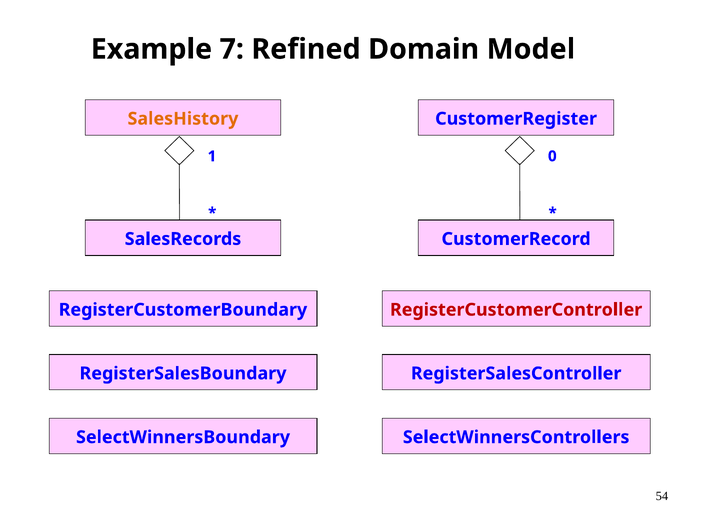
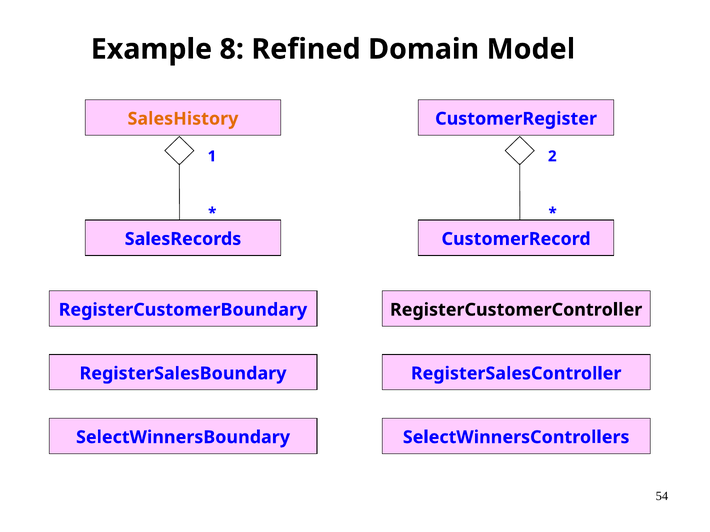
7: 7 -> 8
0: 0 -> 2
RegisterCustomerController colour: red -> black
